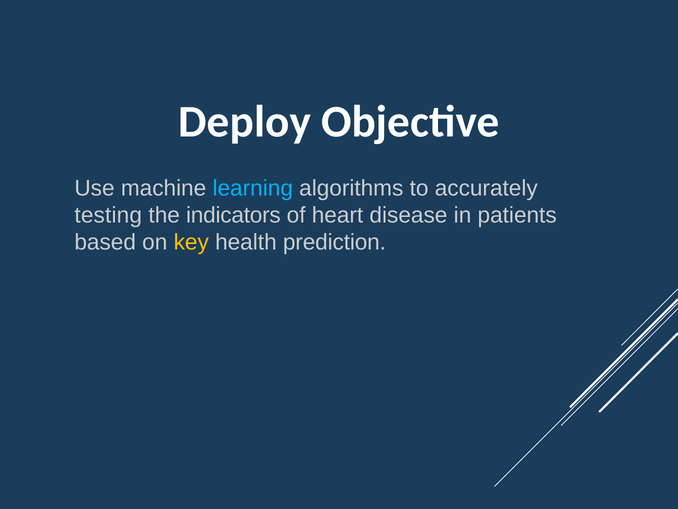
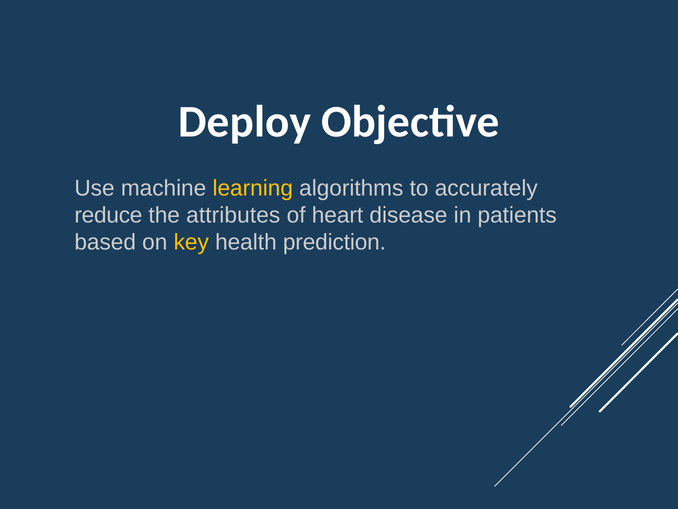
learning colour: light blue -> yellow
testing: testing -> reduce
indicators: indicators -> attributes
